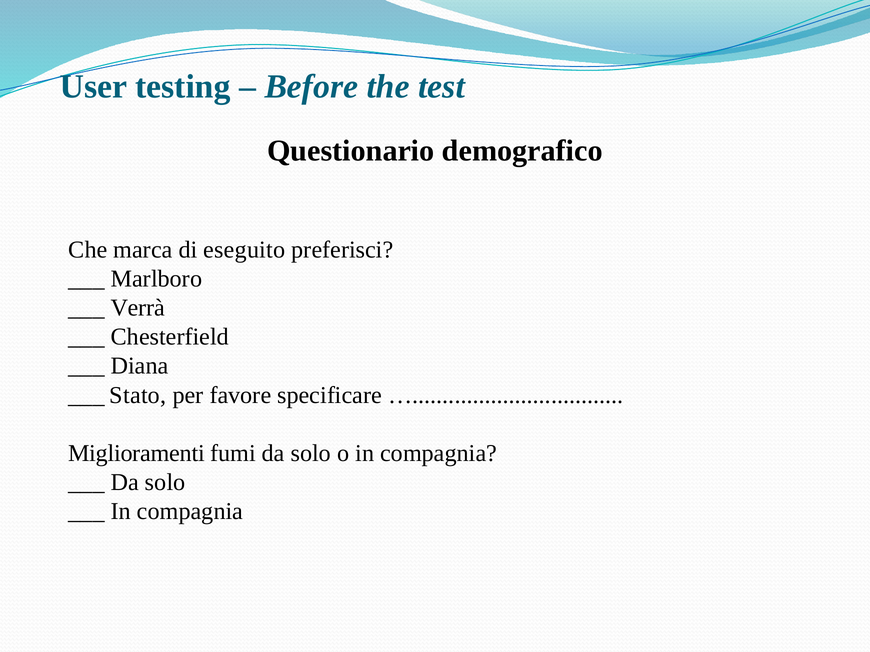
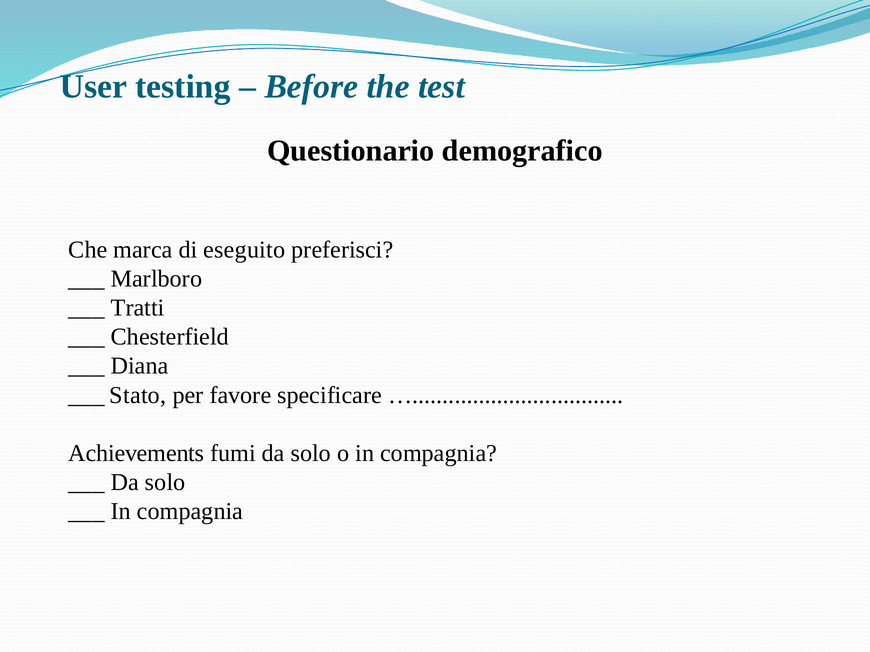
Verrà: Verrà -> Tratti
Miglioramenti: Miglioramenti -> Achievements
